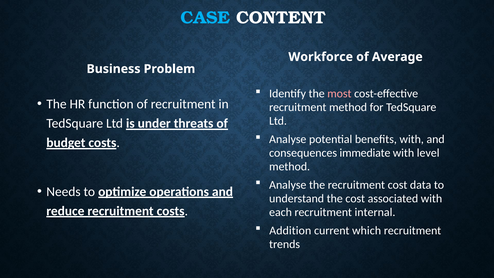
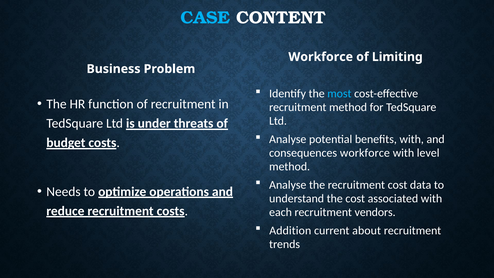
Average: Average -> Limiting
most colour: pink -> light blue
consequences immediate: immediate -> workforce
internal: internal -> vendors
which: which -> about
